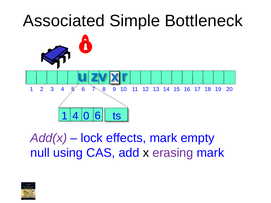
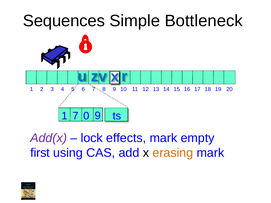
Associated: Associated -> Sequences
1 4: 4 -> 7
0 6: 6 -> 9
null: null -> first
erasing colour: purple -> orange
